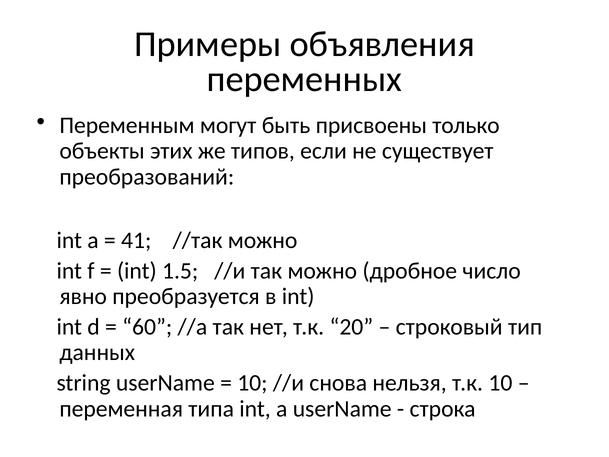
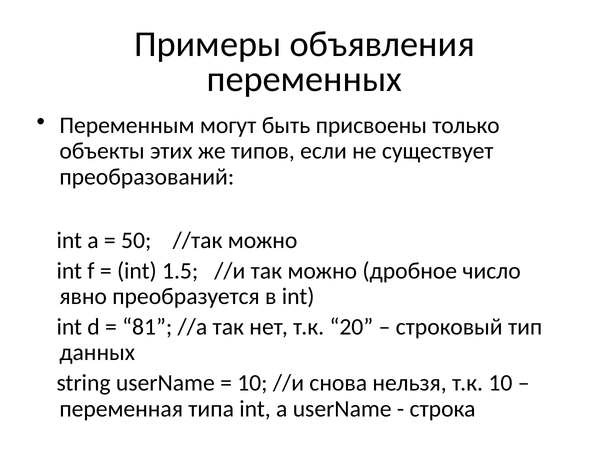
41: 41 -> 50
60: 60 -> 81
